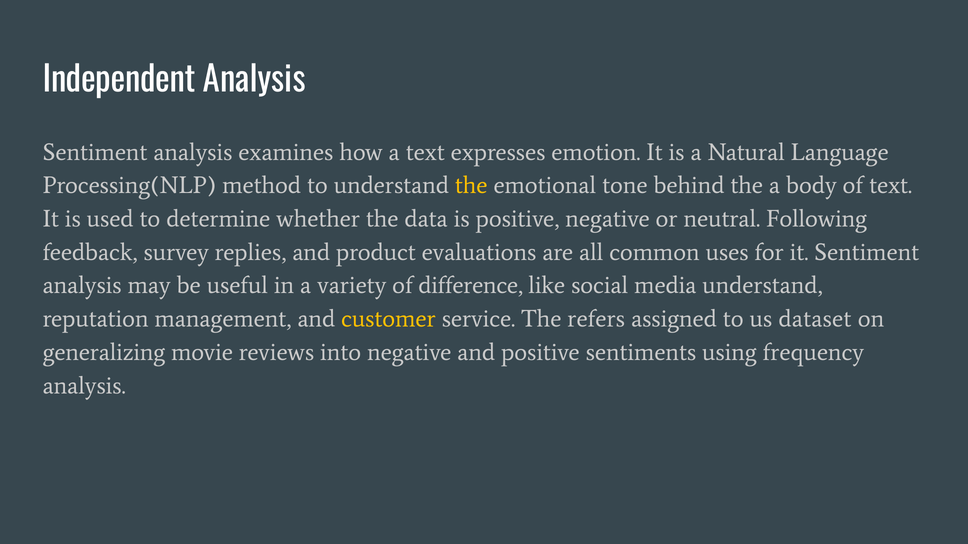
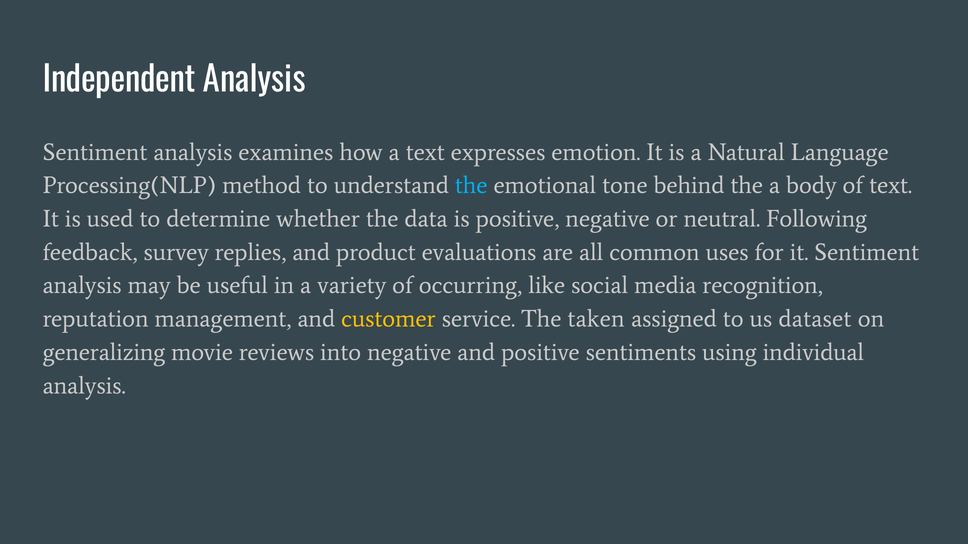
the at (471, 186) colour: yellow -> light blue
difference: difference -> occurring
media understand: understand -> recognition
refers: refers -> taken
frequency: frequency -> individual
